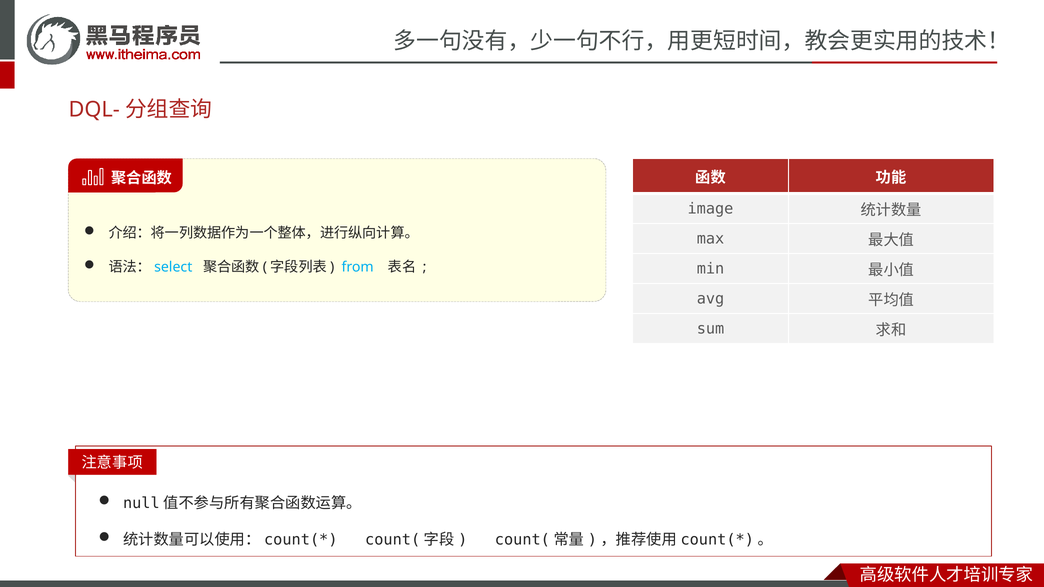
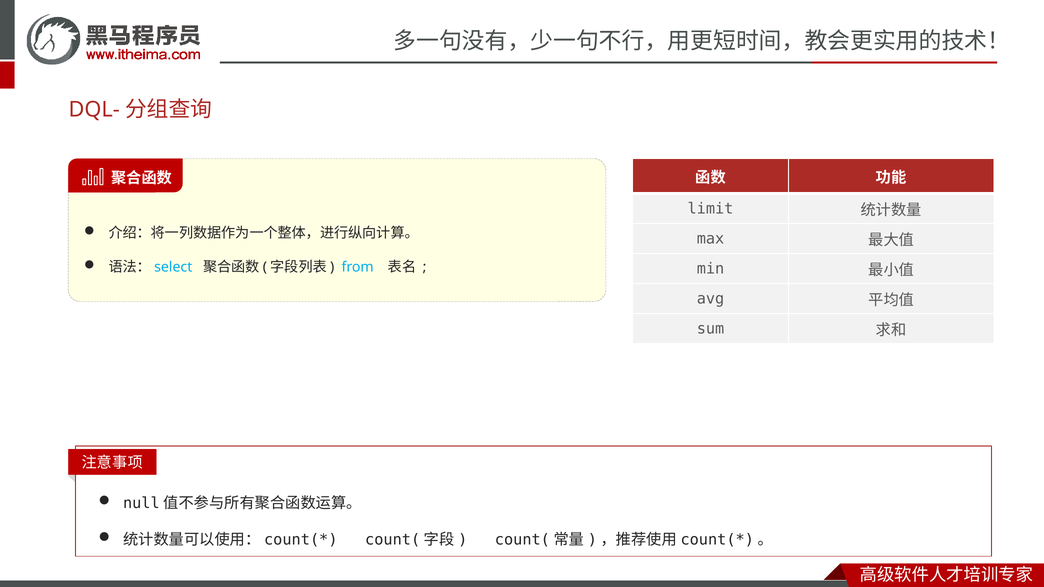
image: image -> limit
